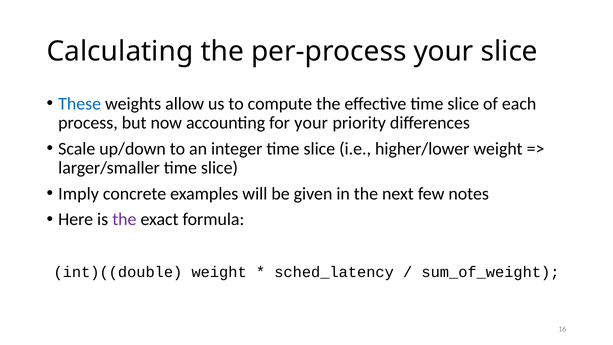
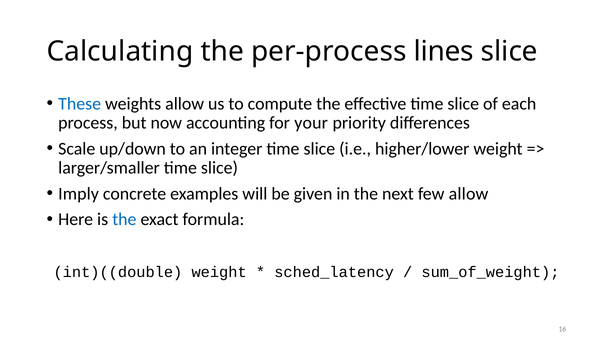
per-process your: your -> lines
few notes: notes -> allow
the at (124, 219) colour: purple -> blue
